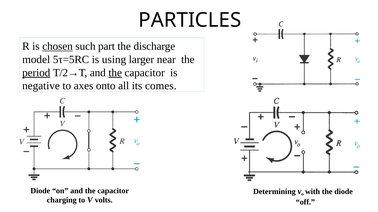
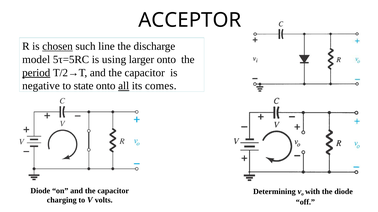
PARTICLES: PARTICLES -> ACCEPTOR
part: part -> line
larger near: near -> onto
the at (115, 73) underline: present -> none
axes: axes -> state
all underline: none -> present
